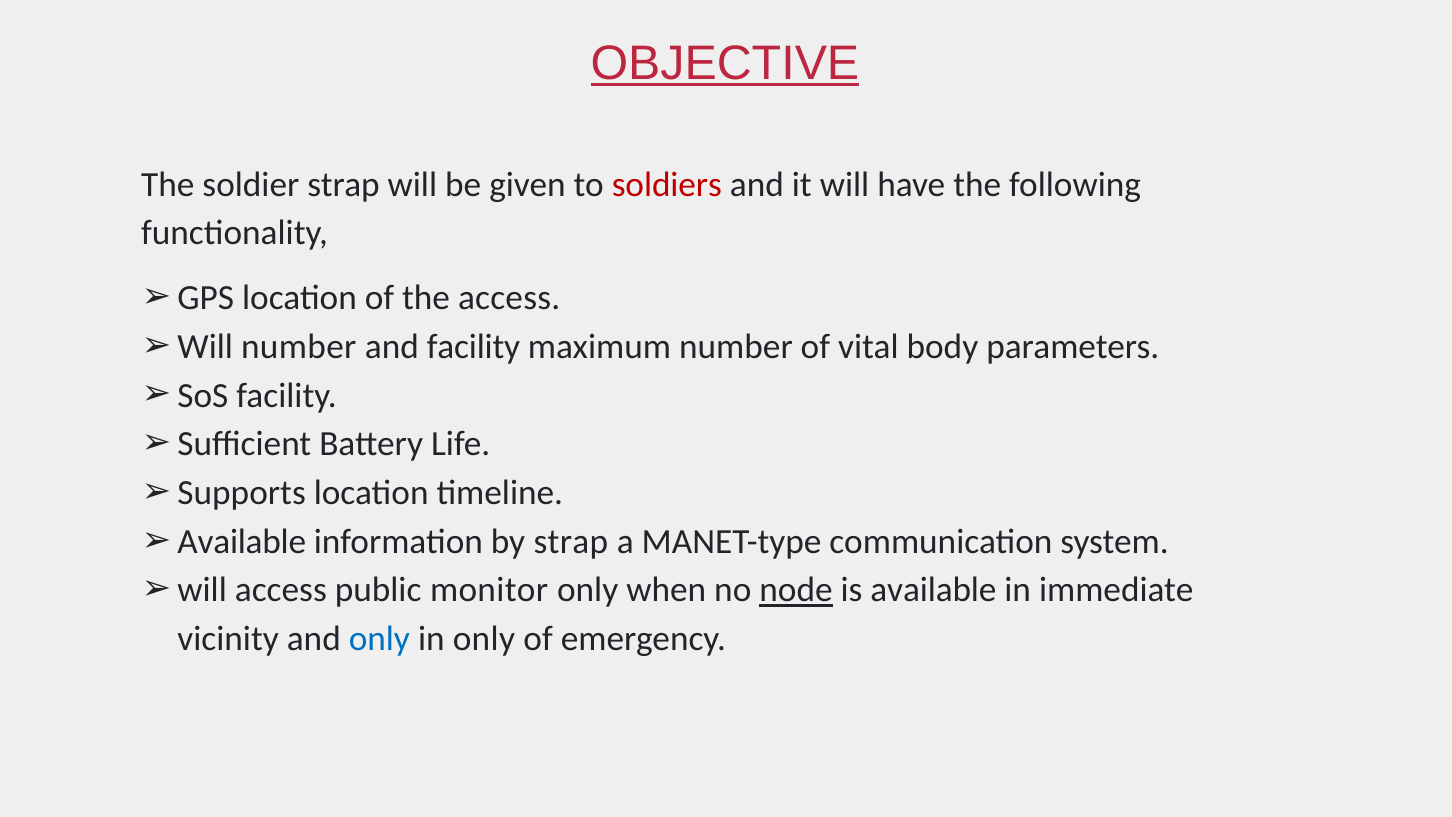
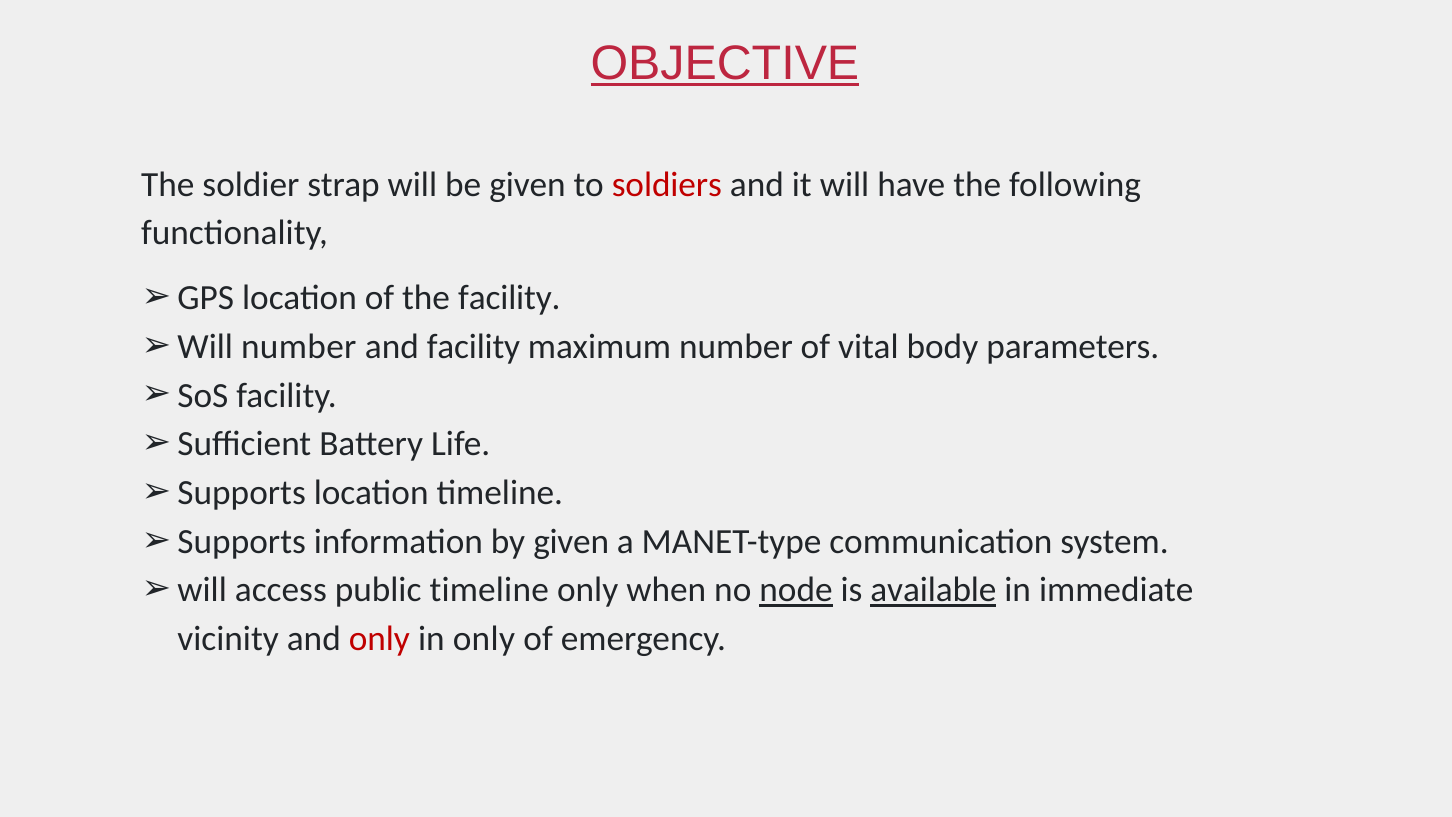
the access: access -> facility
Available at (242, 541): Available -> Supports
by strap: strap -> given
public monitor: monitor -> timeline
available at (933, 590) underline: none -> present
only at (379, 639) colour: blue -> red
